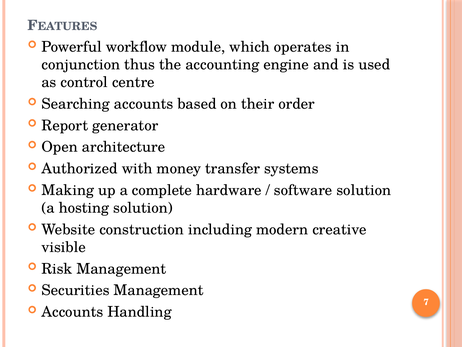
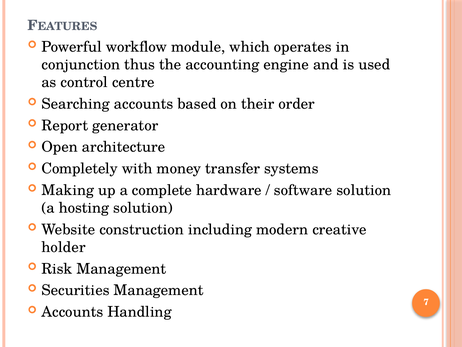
Authorized: Authorized -> Completely
visible: visible -> holder
